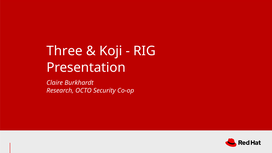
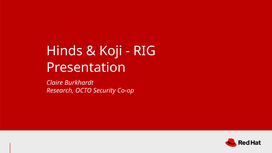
Three: Three -> Hinds
